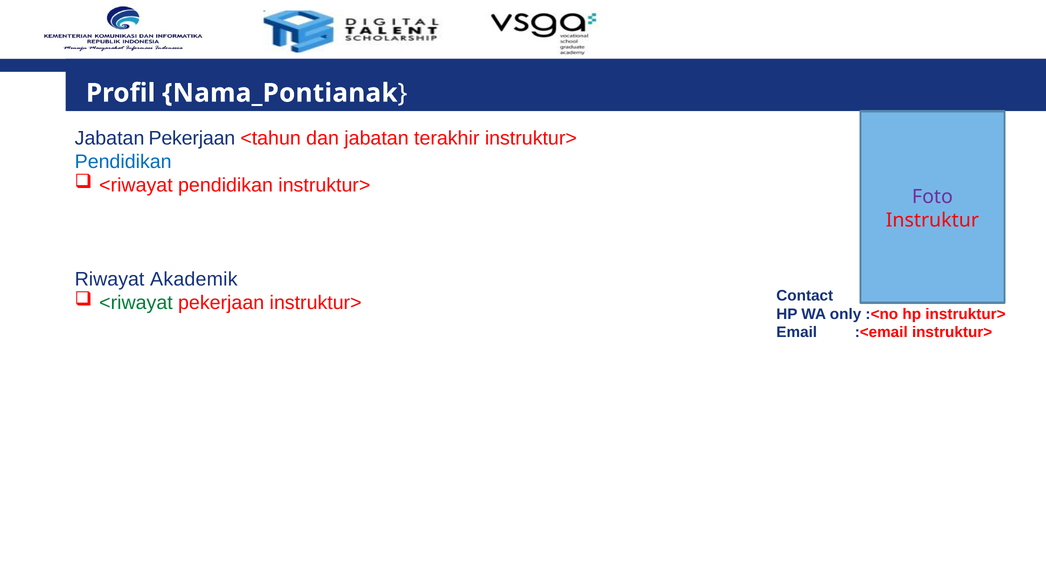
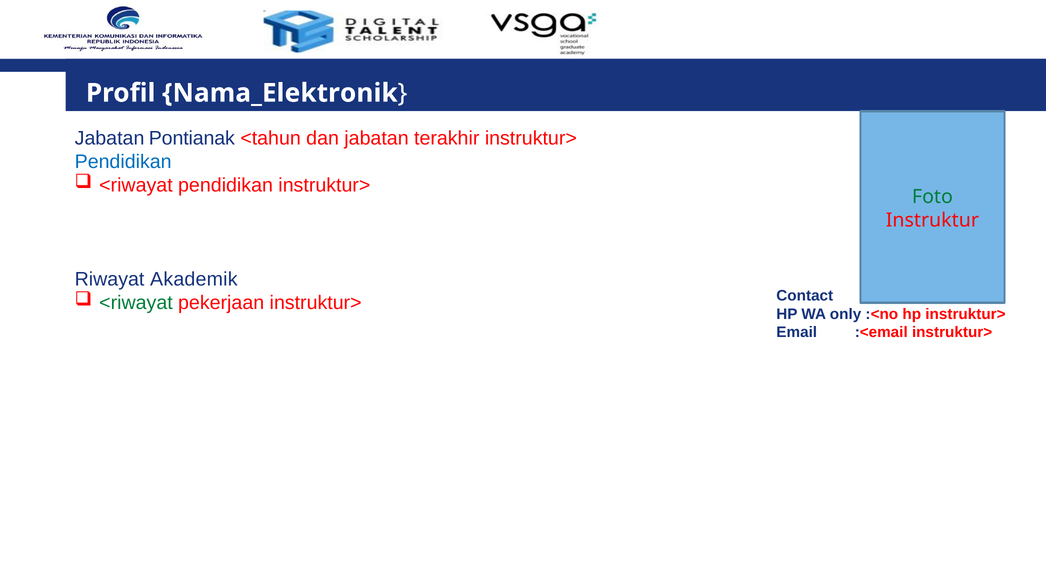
Nama_Pontianak: Nama_Pontianak -> Nama_Elektronik
Jabatan Pekerjaan: Pekerjaan -> Pontianak
Foto colour: purple -> green
